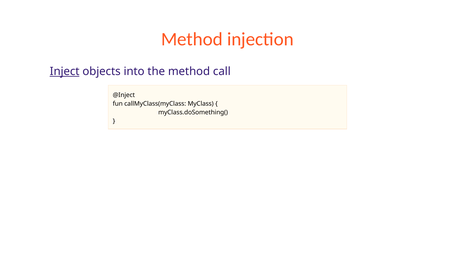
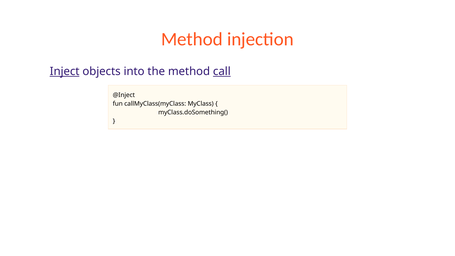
call underline: none -> present
